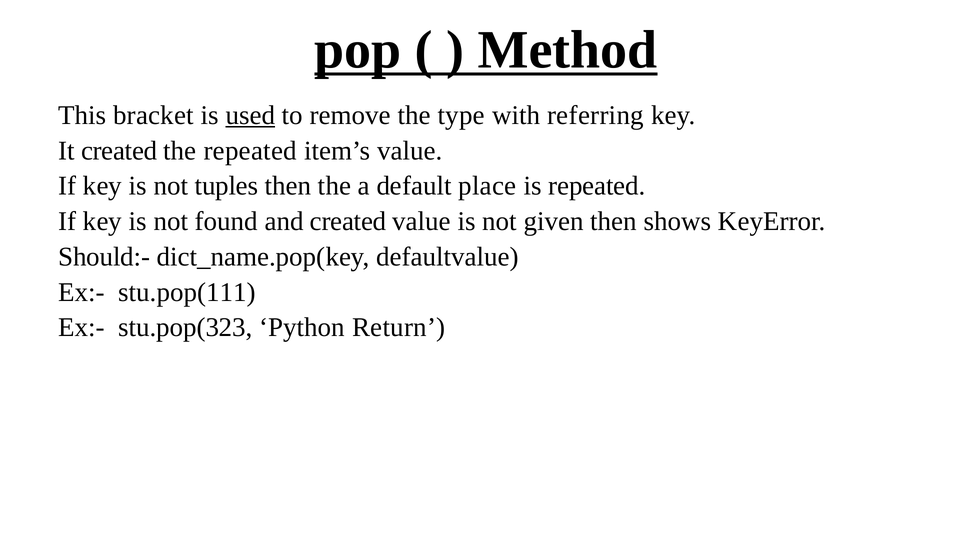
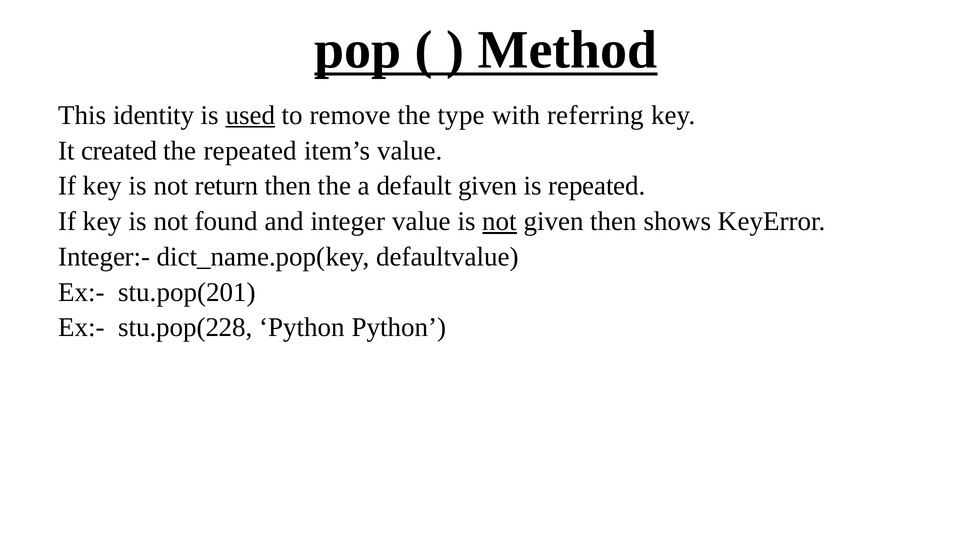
bracket: bracket -> identity
tuples: tuples -> return
default place: place -> given
and created: created -> integer
not at (500, 221) underline: none -> present
Should:-: Should:- -> Integer:-
stu.pop(111: stu.pop(111 -> stu.pop(201
stu.pop(323: stu.pop(323 -> stu.pop(228
Python Return: Return -> Python
